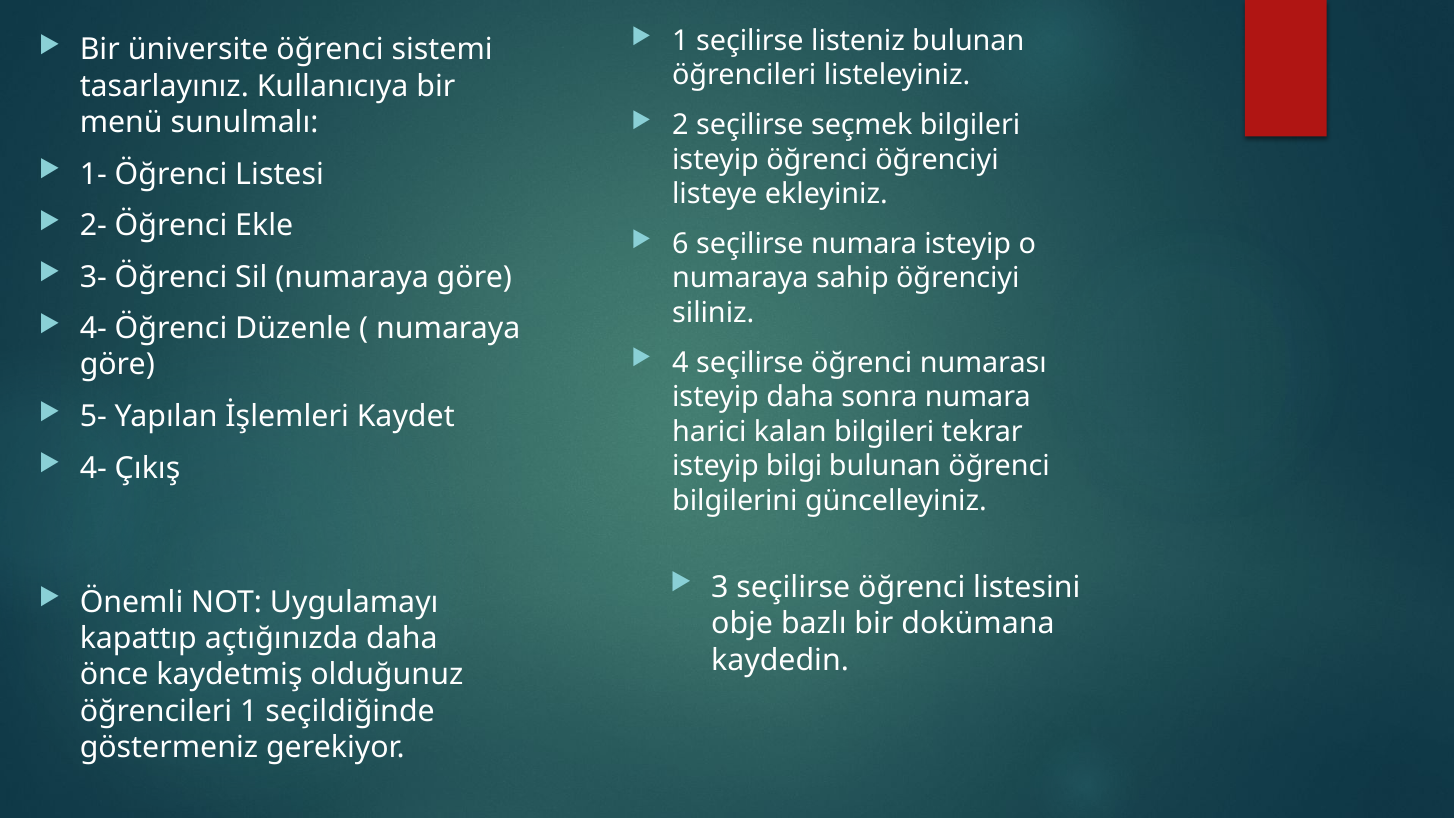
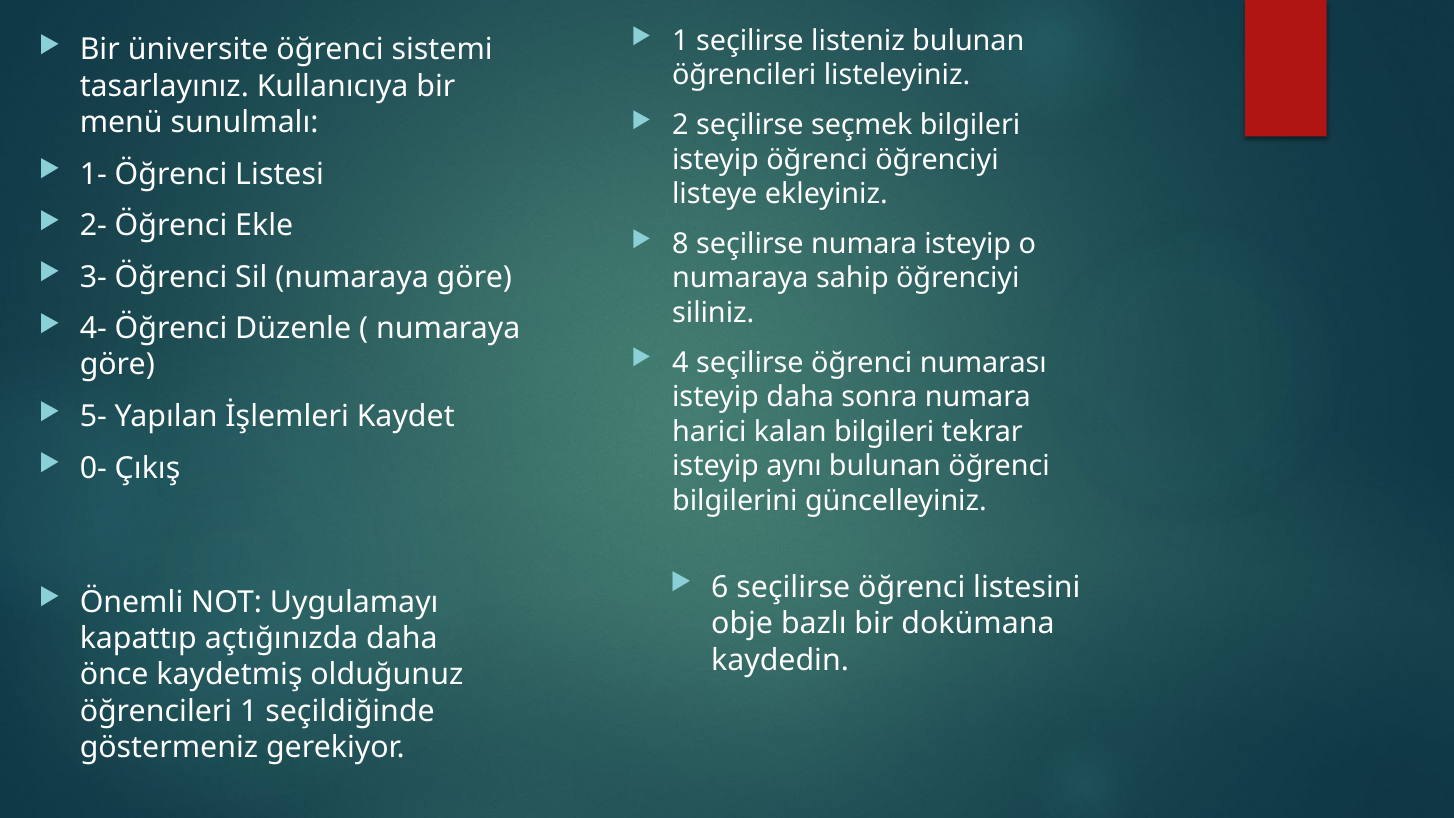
6: 6 -> 8
4- at (93, 468): 4- -> 0-
bilgi: bilgi -> aynı
3: 3 -> 6
